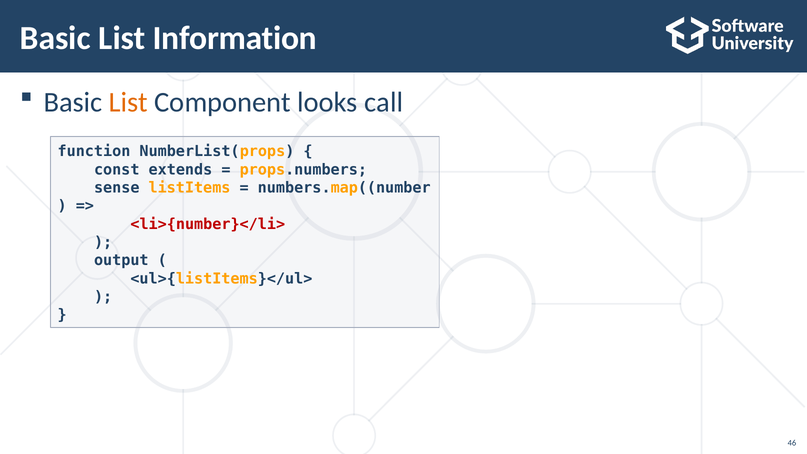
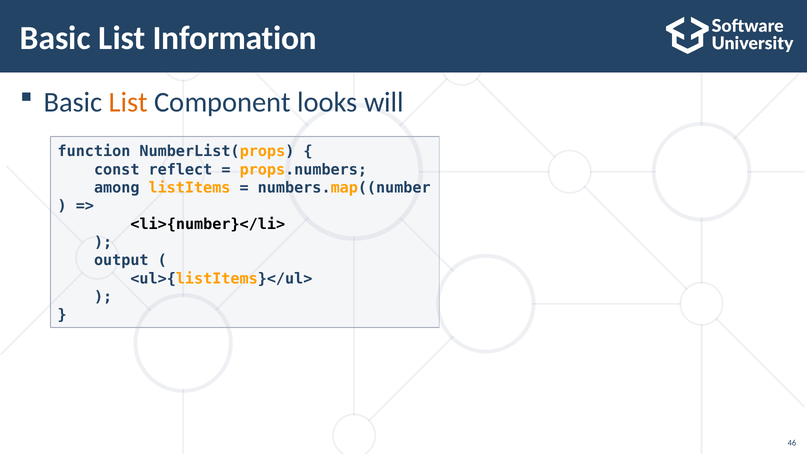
call: call -> will
extends: extends -> reflect
sense: sense -> among
<li>{number}</li> colour: red -> black
